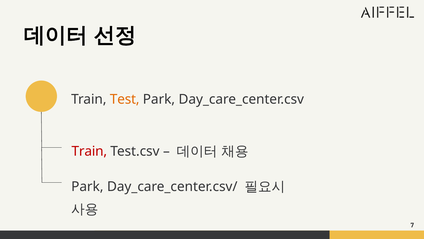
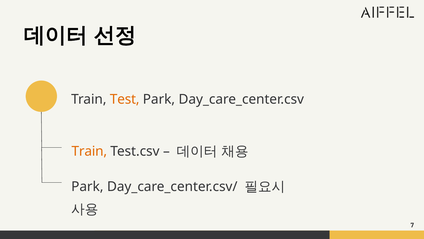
Train at (89, 151) colour: red -> orange
